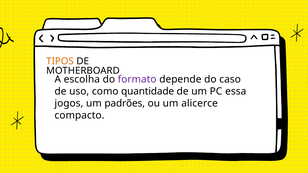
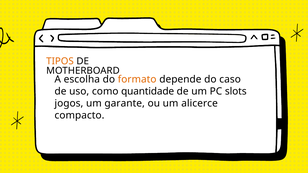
formato colour: purple -> orange
essa: essa -> slots
padrões: padrões -> garante
